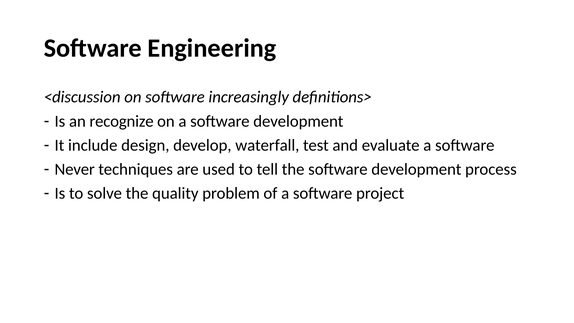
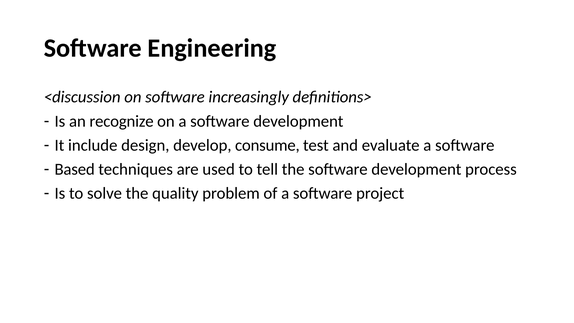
waterfall: waterfall -> consume
Never: Never -> Based
